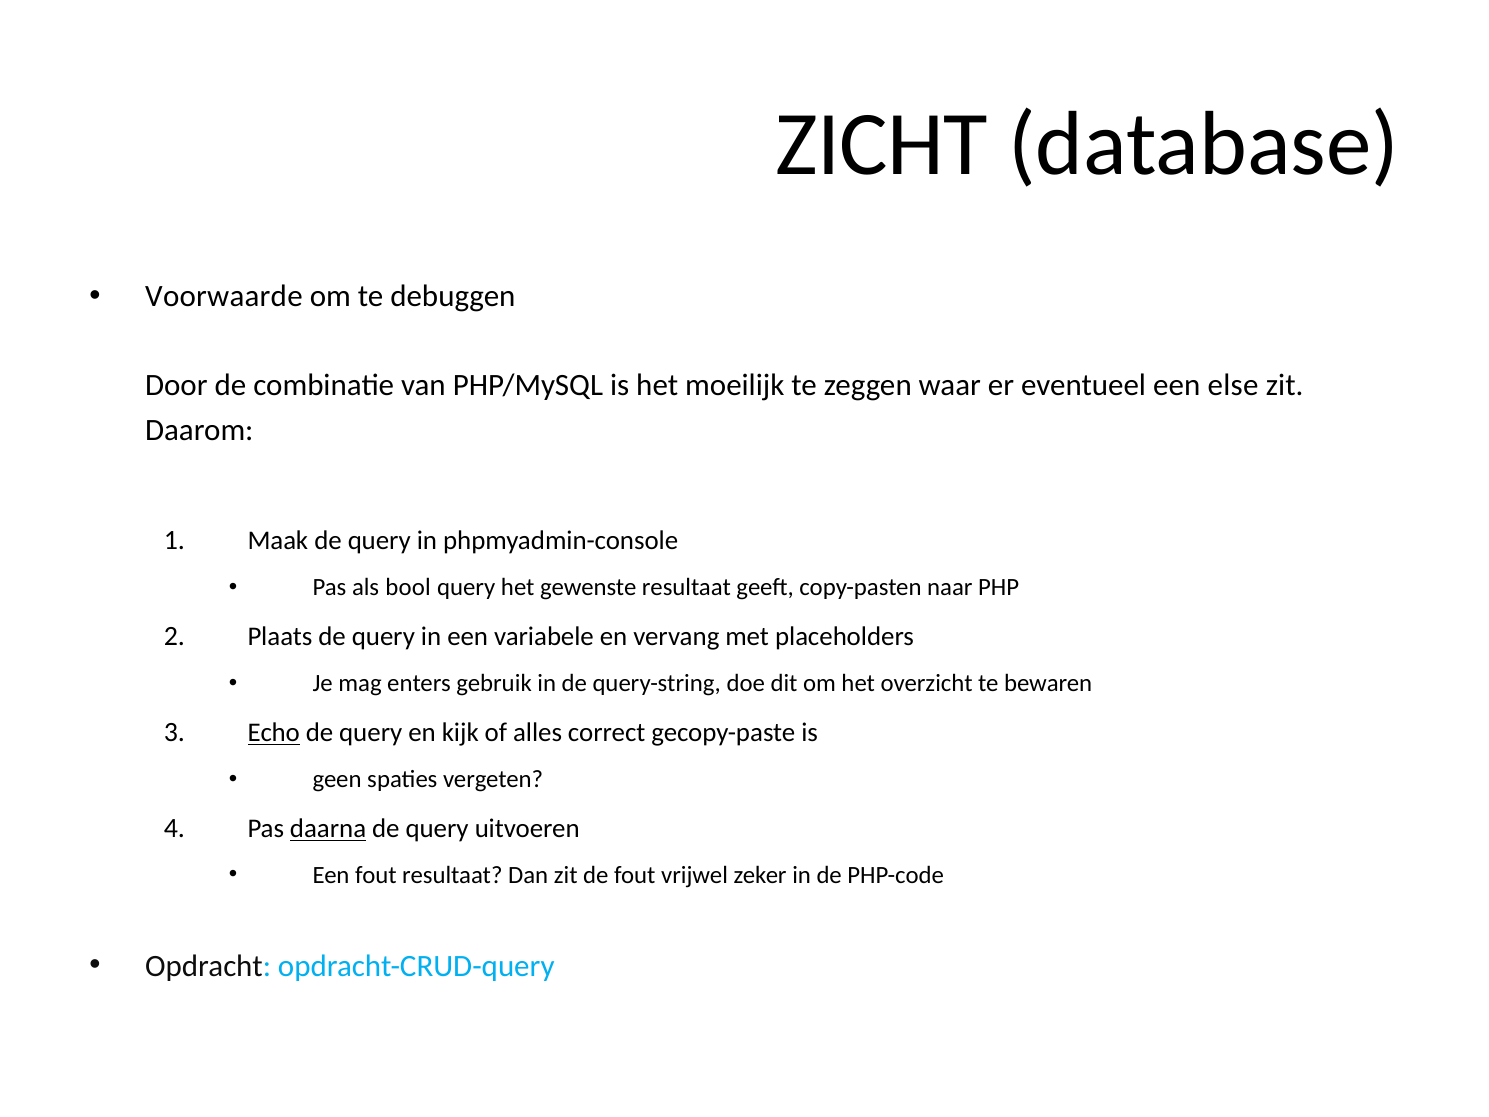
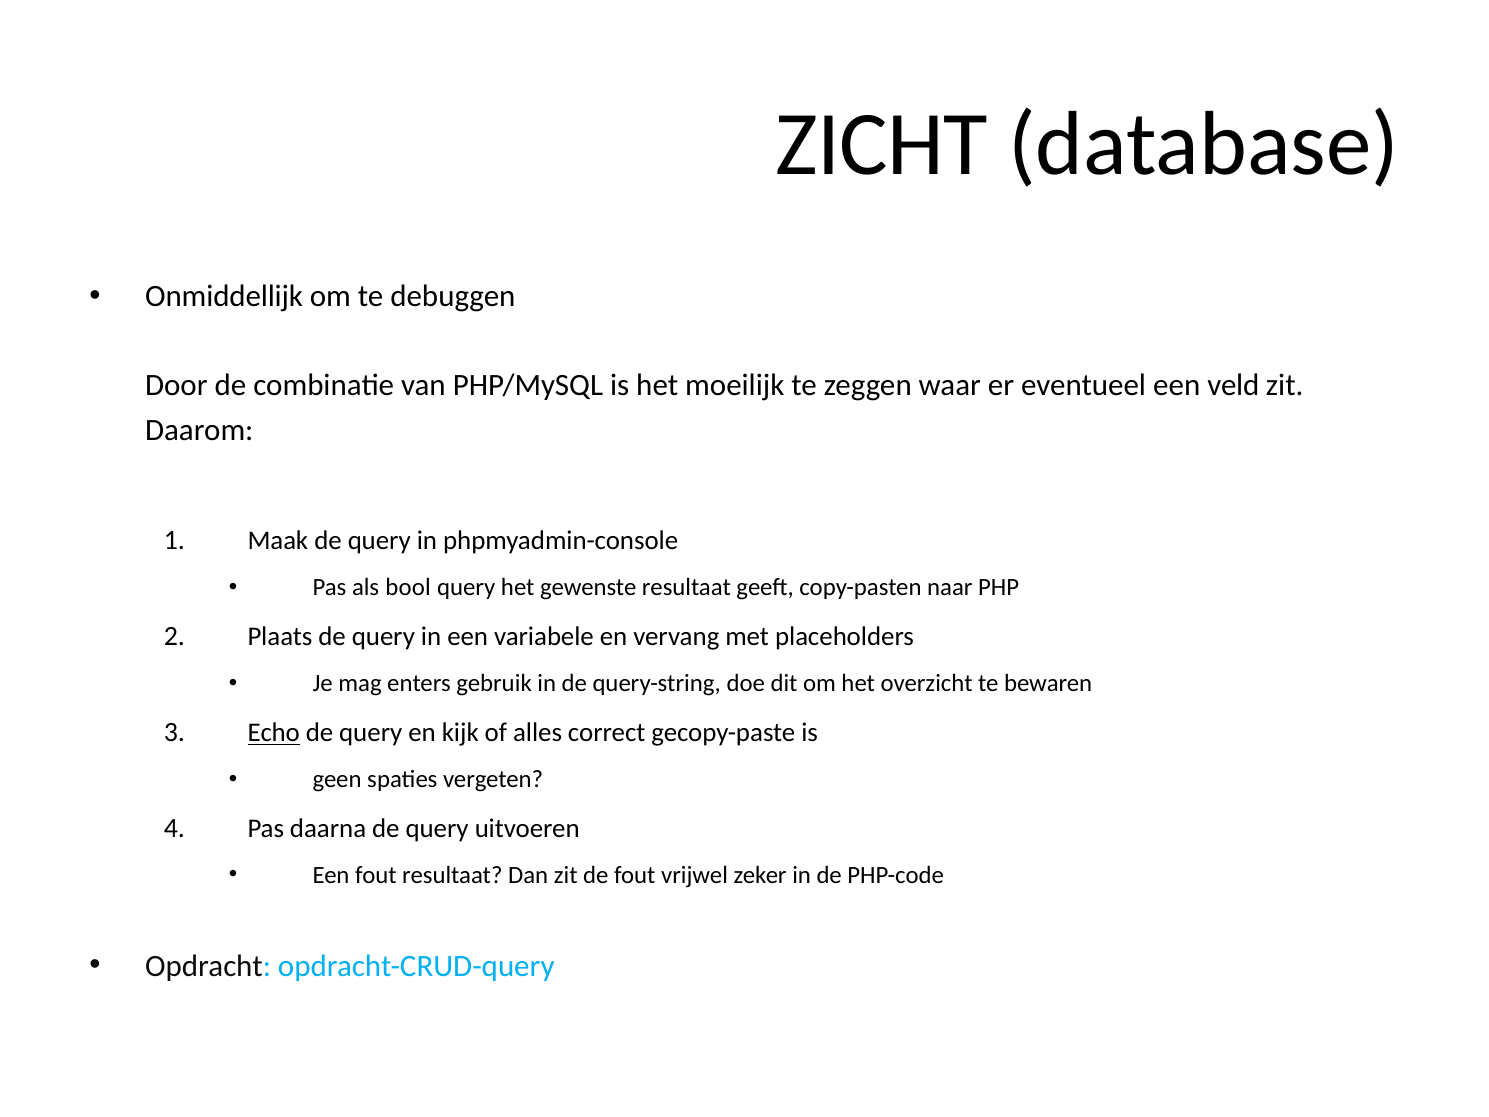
Voorwaarde: Voorwaarde -> Onmiddellijk
else: else -> veld
daarna underline: present -> none
